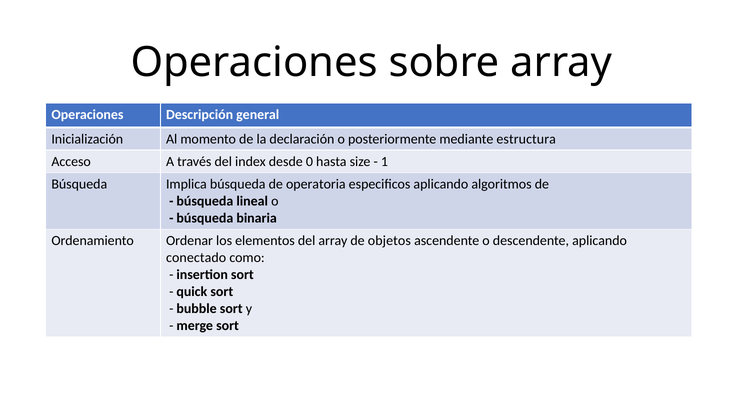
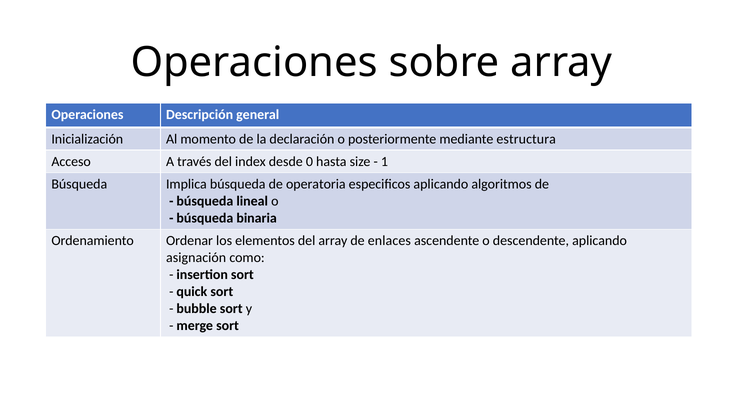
objetos: objetos -> enlaces
conectado: conectado -> asignación
